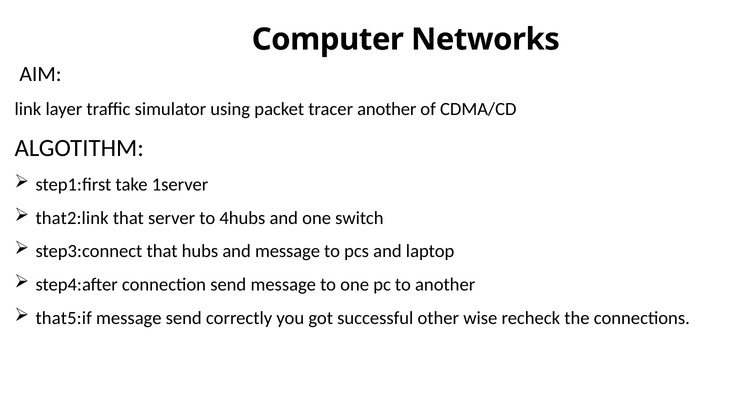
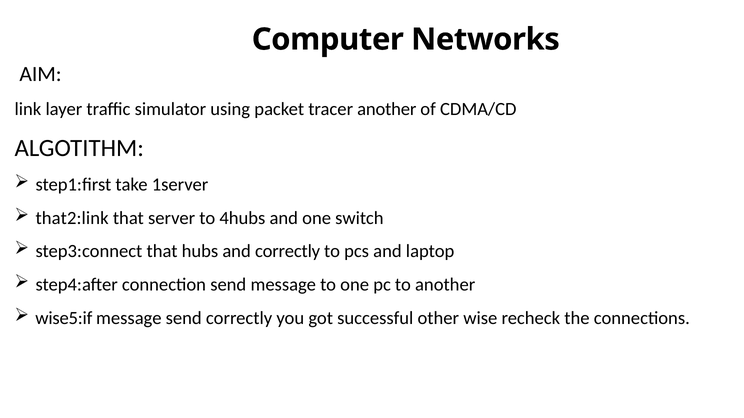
and message: message -> correctly
that5:if: that5:if -> wise5:if
